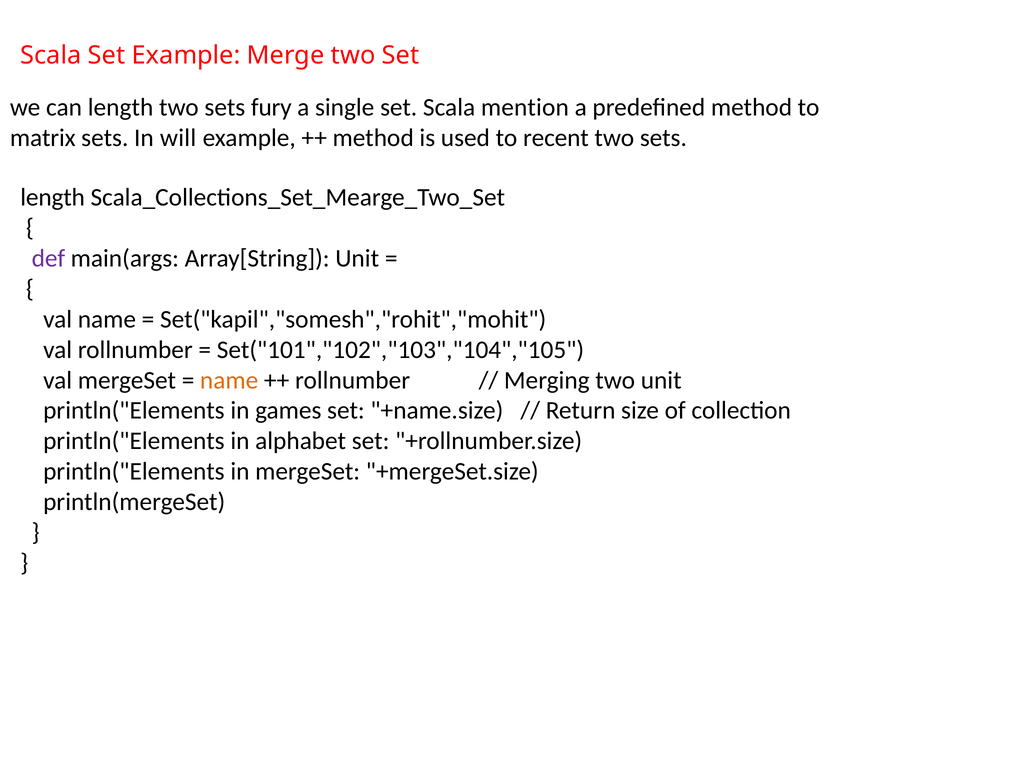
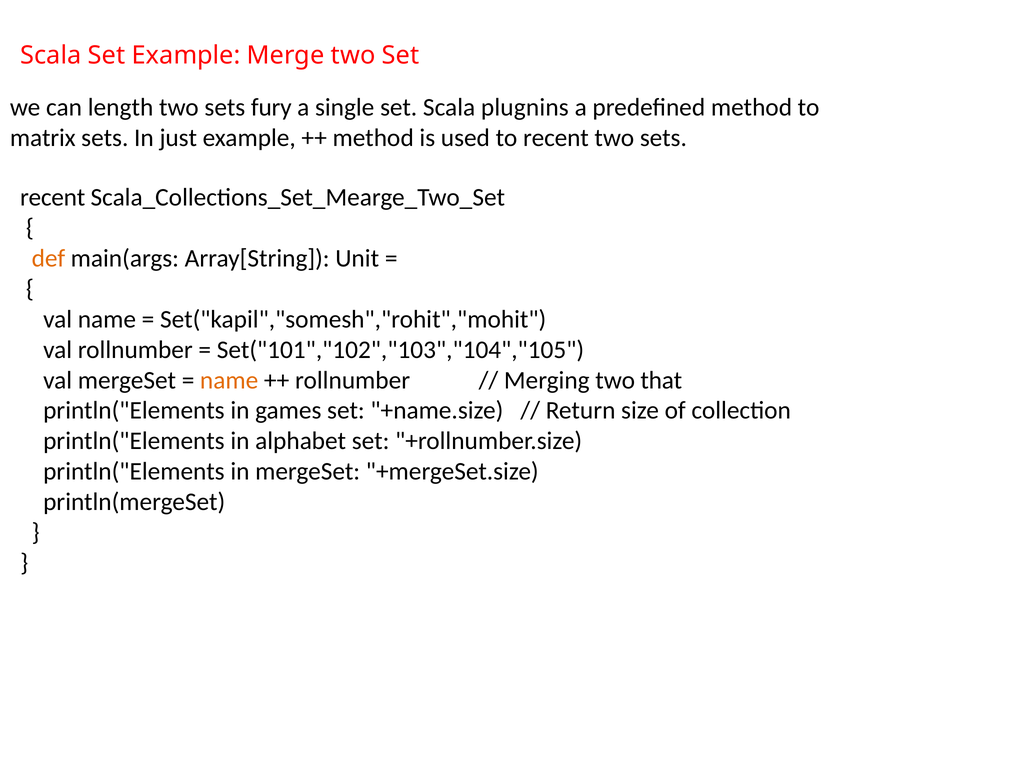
mention: mention -> plugnins
will: will -> just
length at (53, 197): length -> recent
def colour: purple -> orange
two unit: unit -> that
